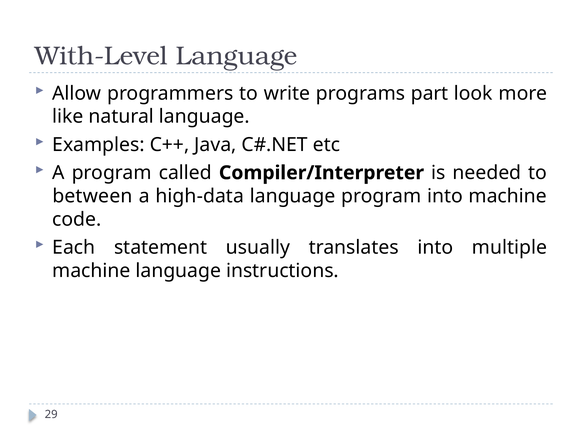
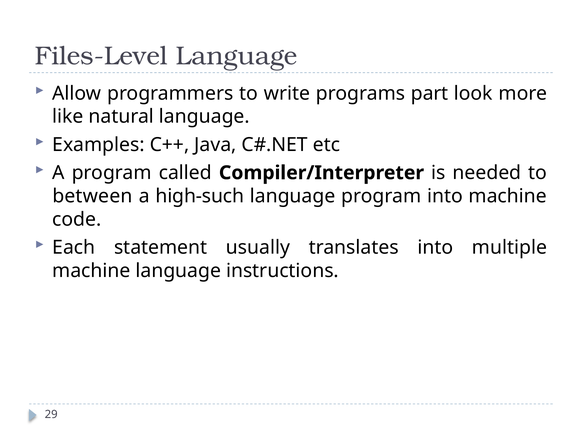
With-Level: With-Level -> Files-Level
high-data: high-data -> high-such
